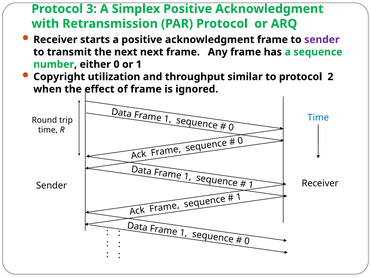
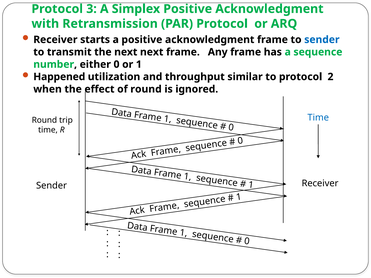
sender at (322, 40) colour: purple -> blue
Copyright: Copyright -> Happened
of frame: frame -> round
